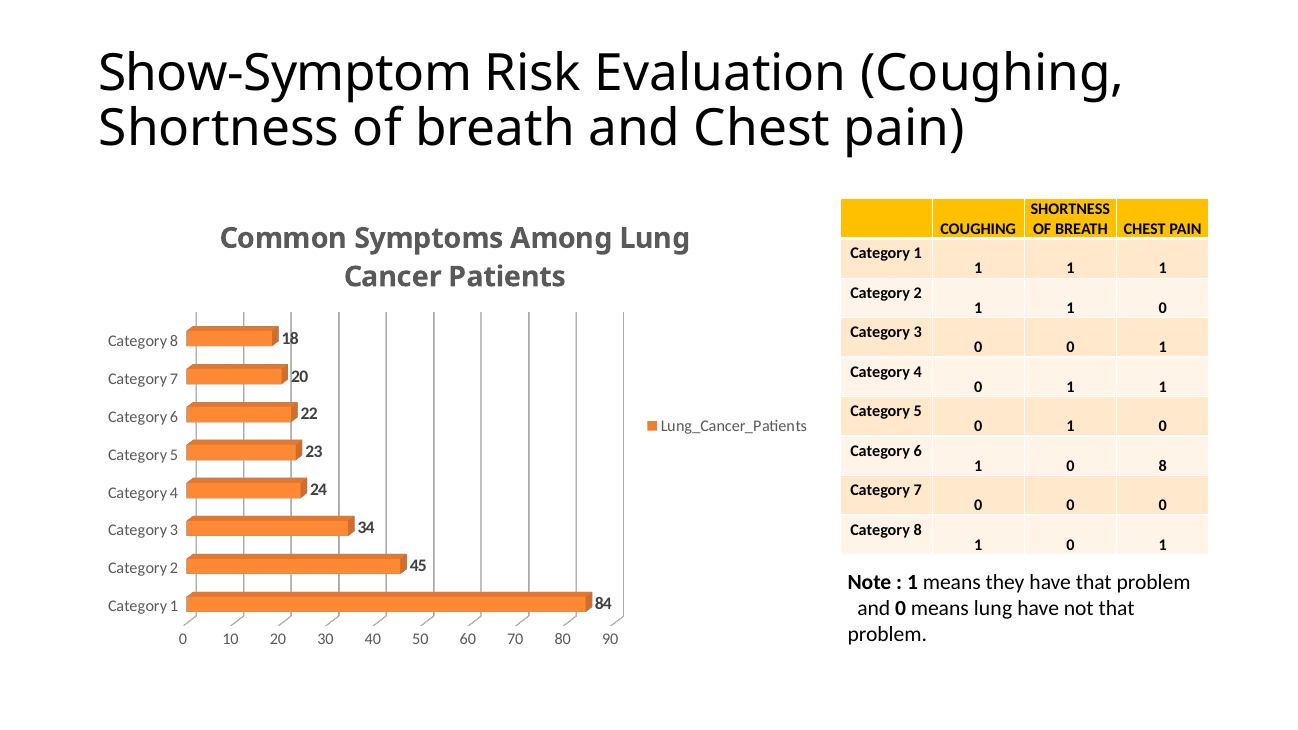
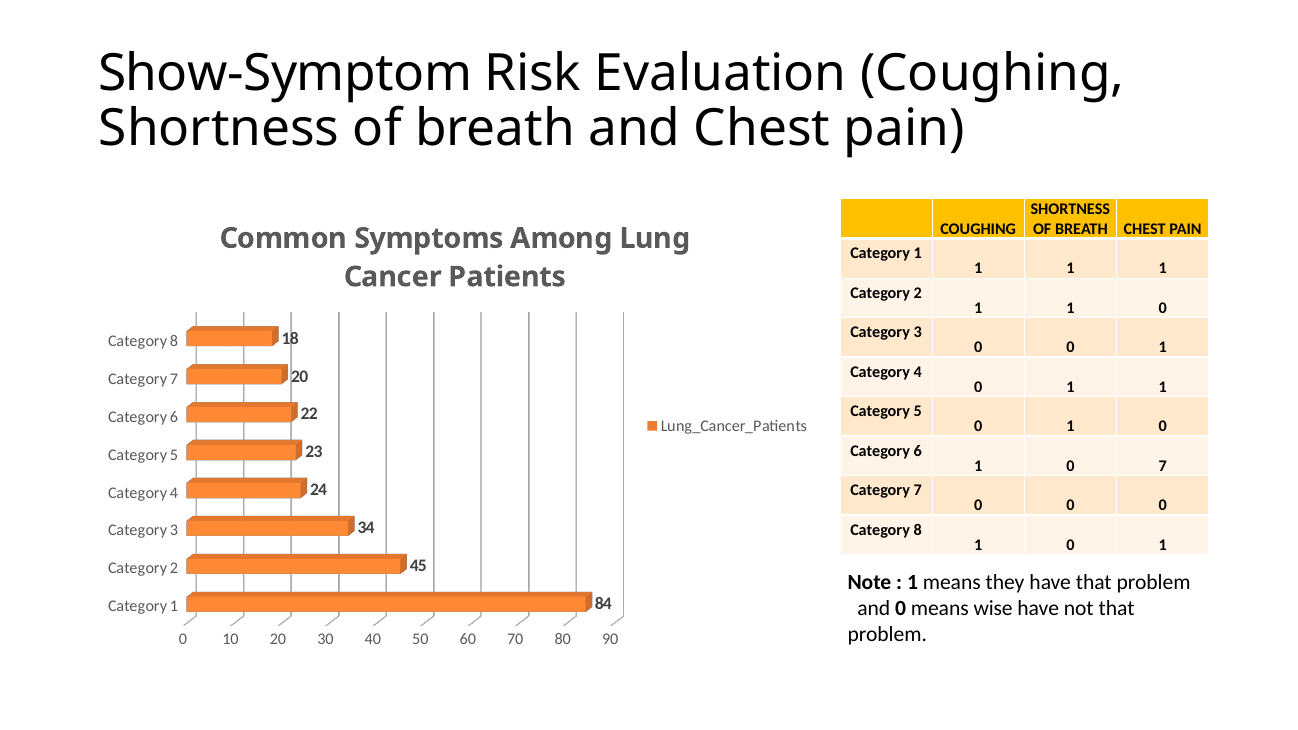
0 8: 8 -> 7
means lung: lung -> wise
